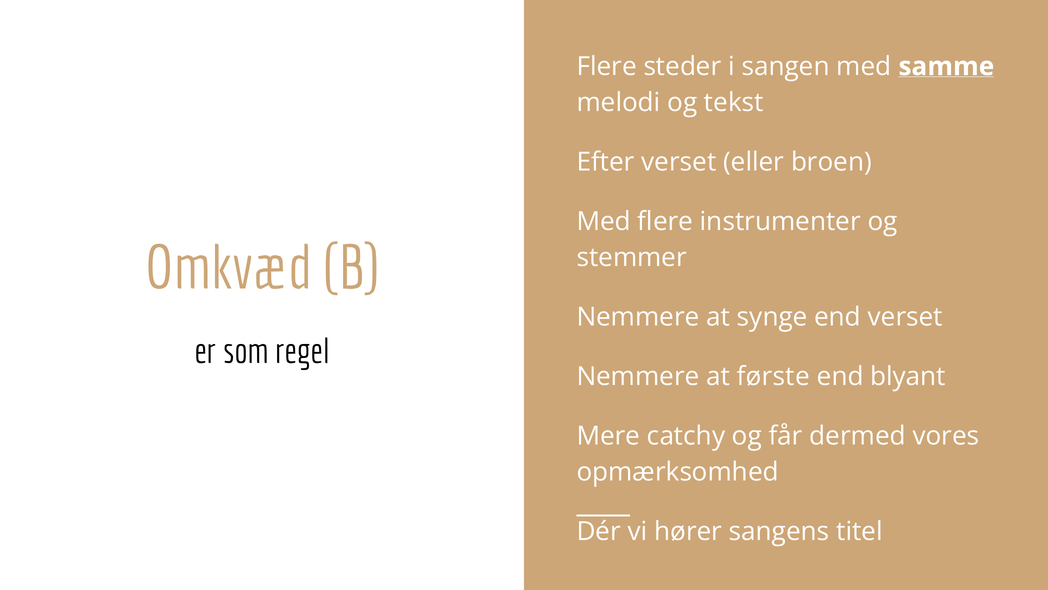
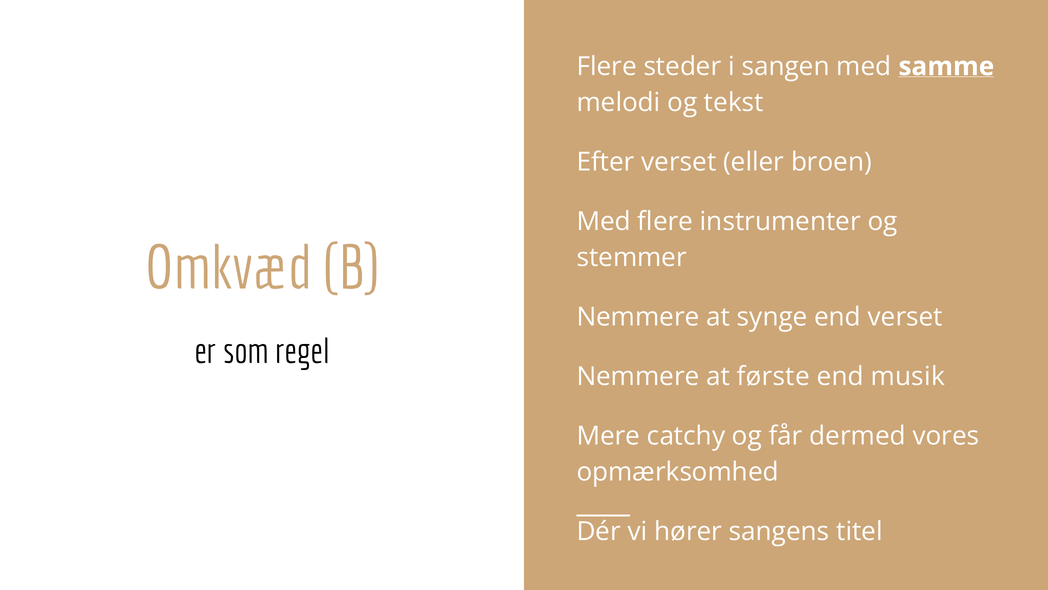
blyant: blyant -> musik
